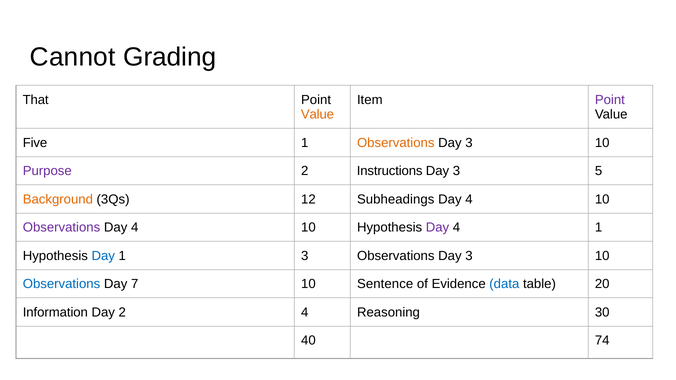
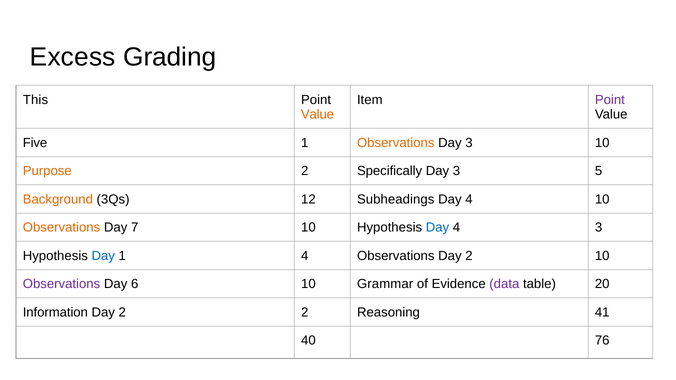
Cannot: Cannot -> Excess
That: That -> This
Purpose colour: purple -> orange
Instructions: Instructions -> Specifically
Observations at (62, 228) colour: purple -> orange
4 at (135, 228): 4 -> 7
Day at (437, 228) colour: purple -> blue
4 1: 1 -> 3
1 3: 3 -> 4
3 at (469, 256): 3 -> 2
Observations at (62, 284) colour: blue -> purple
7: 7 -> 6
Sentence: Sentence -> Grammar
data colour: blue -> purple
2 4: 4 -> 2
30: 30 -> 41
74: 74 -> 76
